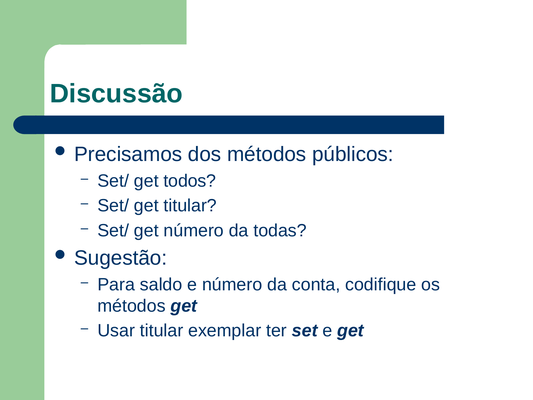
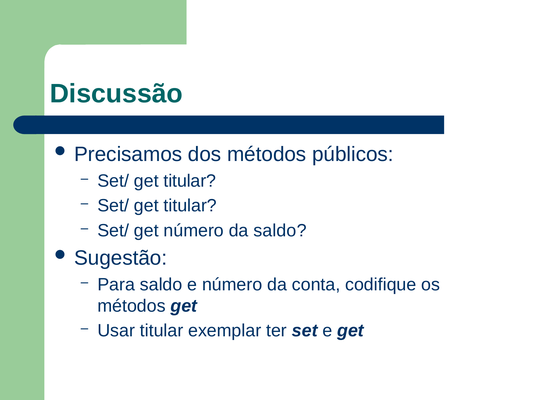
todos at (190, 181): todos -> titular
da todas: todas -> saldo
